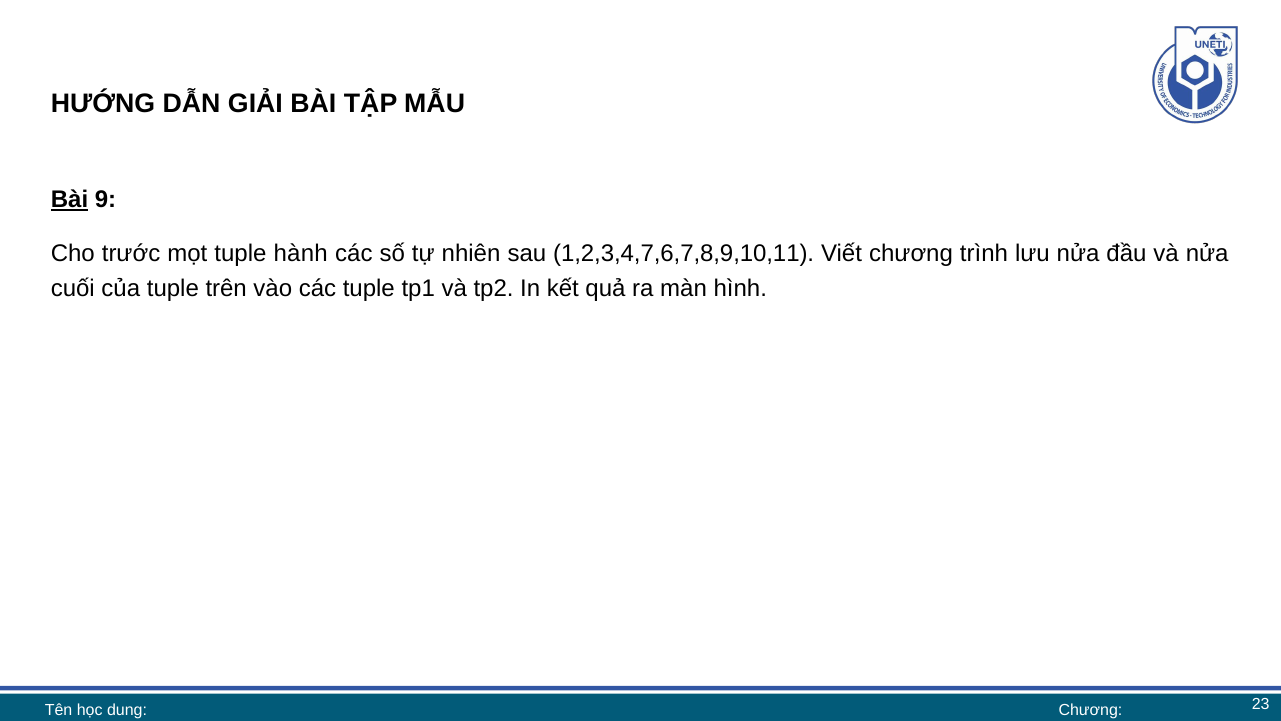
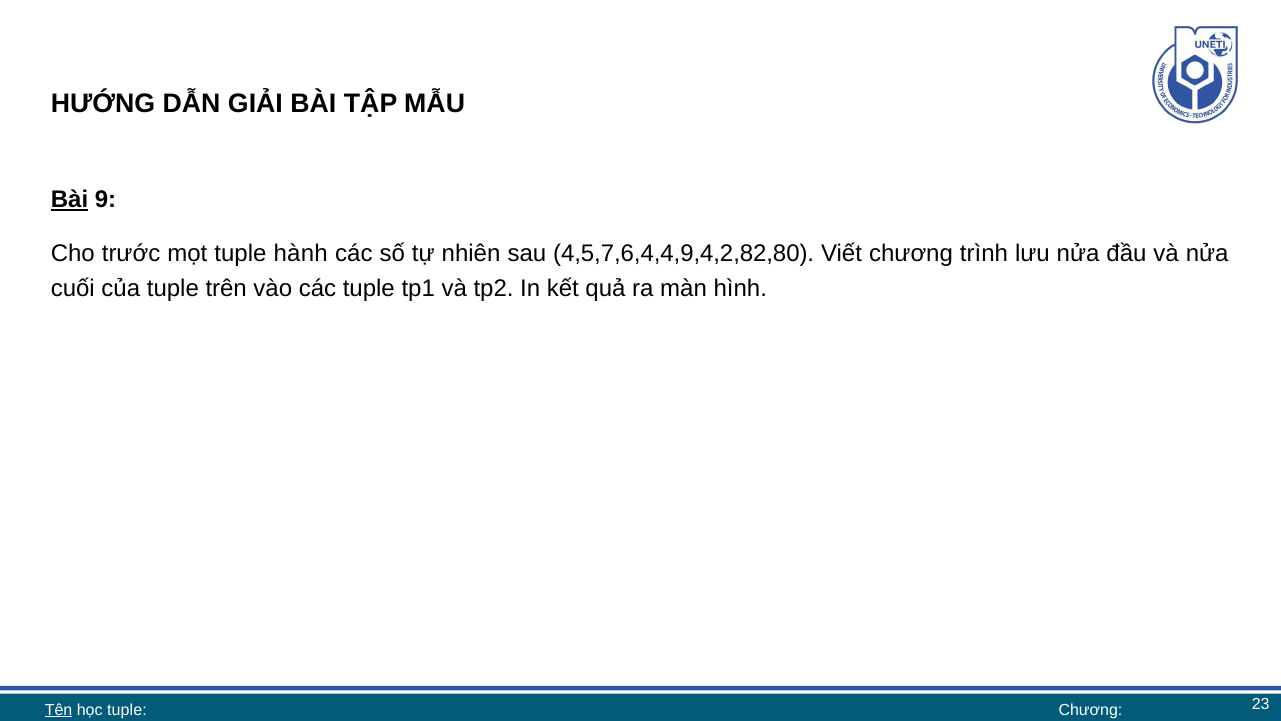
1,2,3,4,7,6,7,8,9,10,11: 1,2,3,4,7,6,7,8,9,10,11 -> 4,5,7,6,4,4,9,4,2,82,80
Tên underline: none -> present
học dung: dung -> tuple
